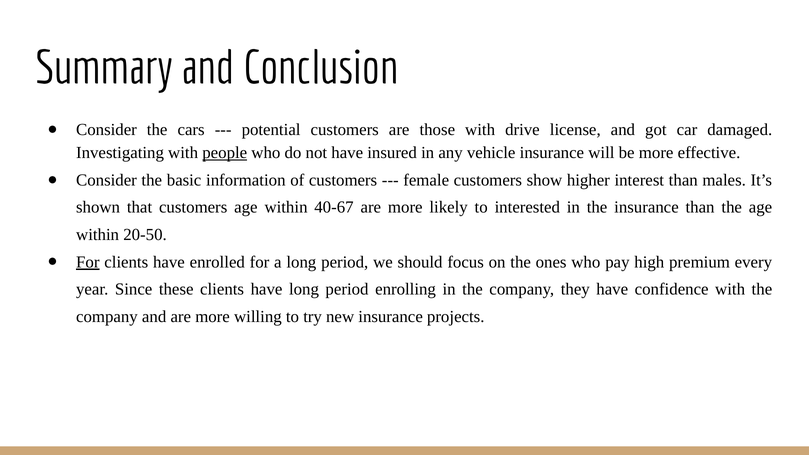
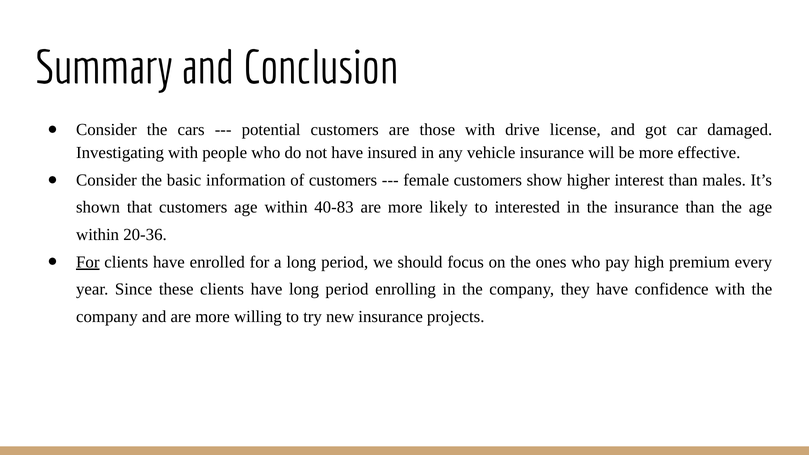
people underline: present -> none
40-67: 40-67 -> 40-83
20-50: 20-50 -> 20-36
